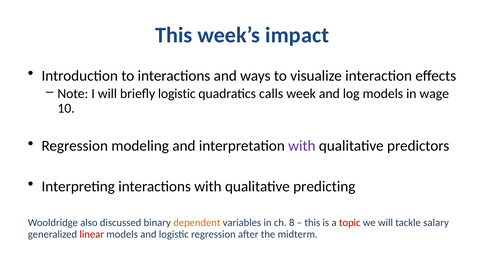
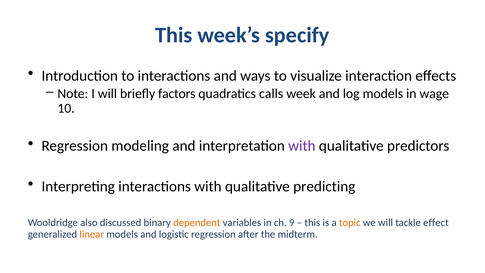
impact: impact -> specify
briefly logistic: logistic -> factors
8: 8 -> 9
topic colour: red -> orange
salary: salary -> effect
linear colour: red -> orange
